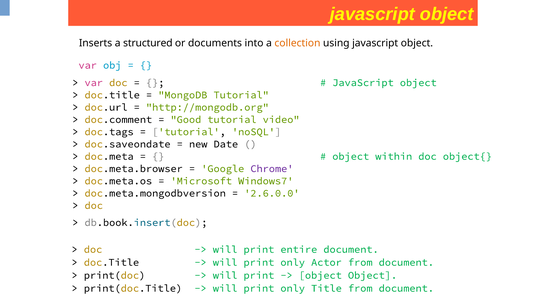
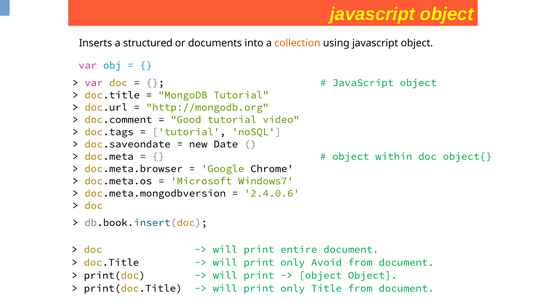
Chrome colour: purple -> black
2.6.0.0: 2.6.0.0 -> 2.4.0.6
Actor: Actor -> Avoid
